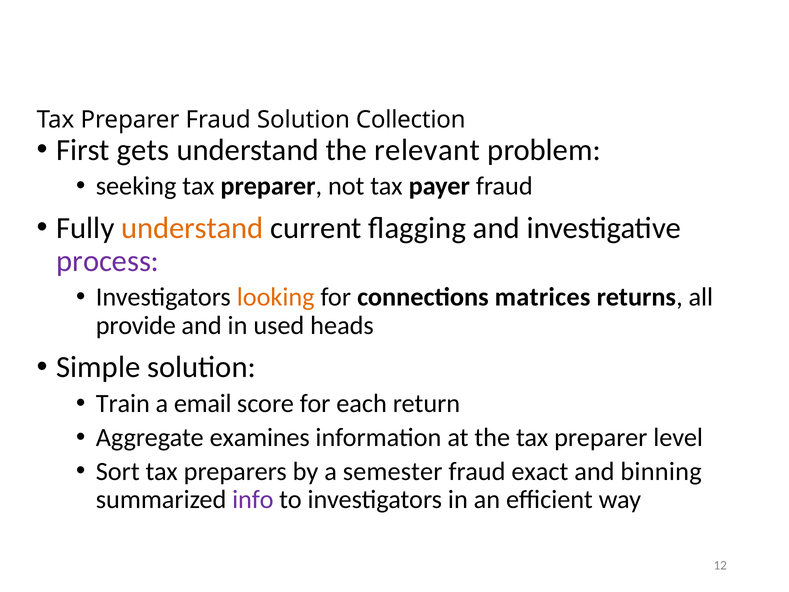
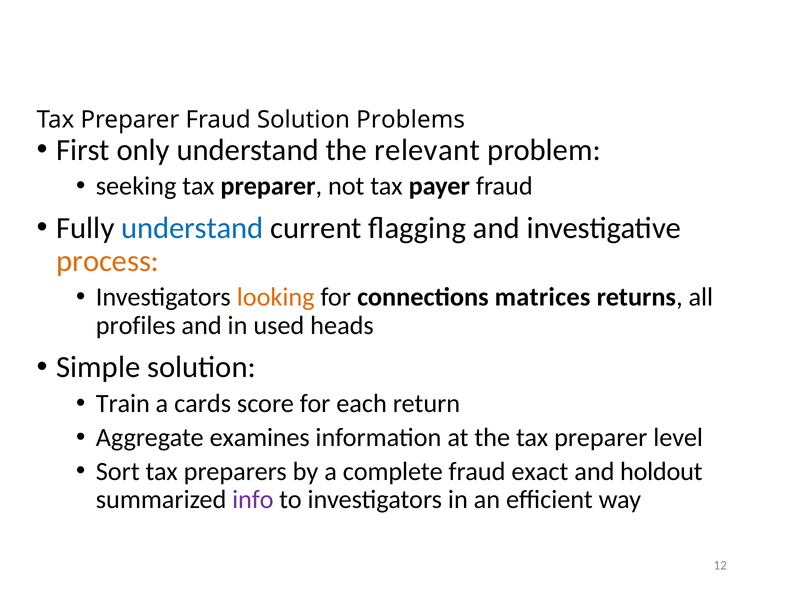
Collection: Collection -> Problems
gets: gets -> only
understand at (192, 228) colour: orange -> blue
process colour: purple -> orange
provide: provide -> profiles
email: email -> cards
semester: semester -> complete
binning: binning -> holdout
